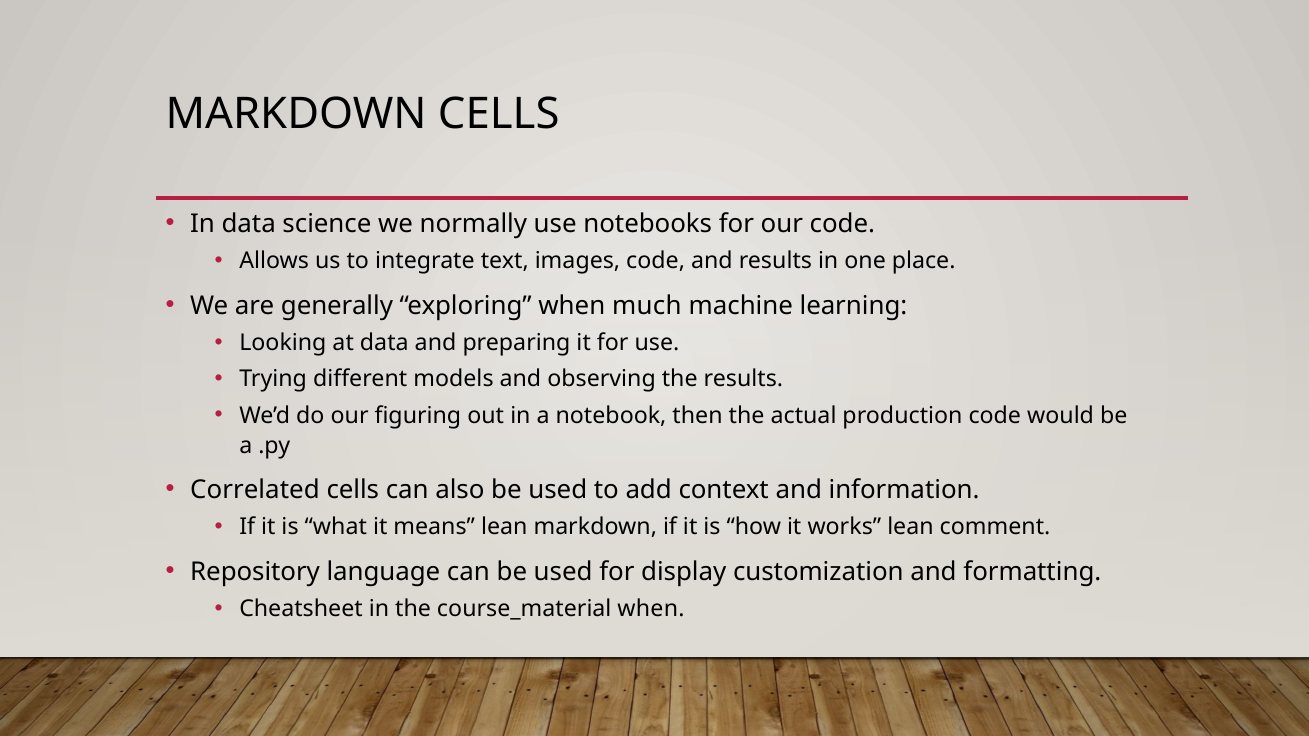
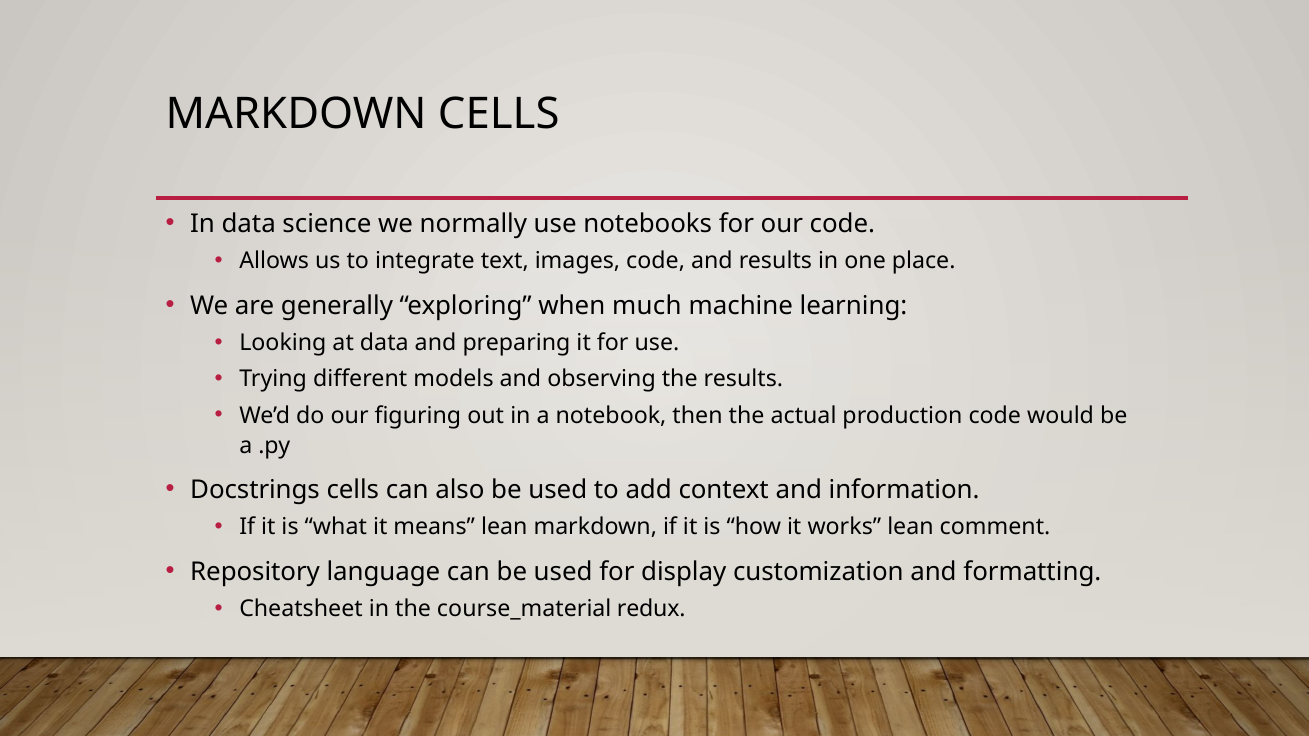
Correlated: Correlated -> Docstrings
course_material when: when -> redux
